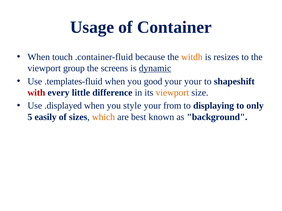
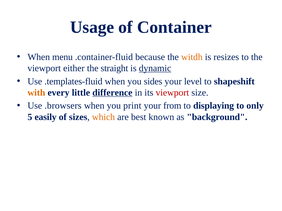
touch: touch -> menu
group: group -> either
screens: screens -> straight
good: good -> sides
your your: your -> level
with colour: red -> orange
difference underline: none -> present
viewport at (172, 93) colour: orange -> red
.displayed: .displayed -> .browsers
style: style -> print
